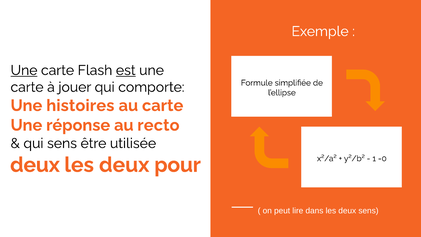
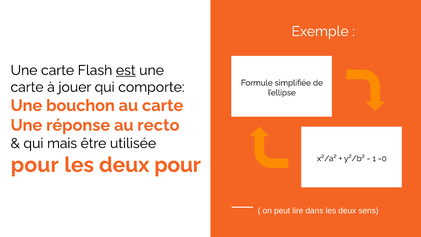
Une at (24, 70) underline: present -> none
histoires: histoires -> bouchon
qui sens: sens -> mais
deux at (35, 165): deux -> pour
